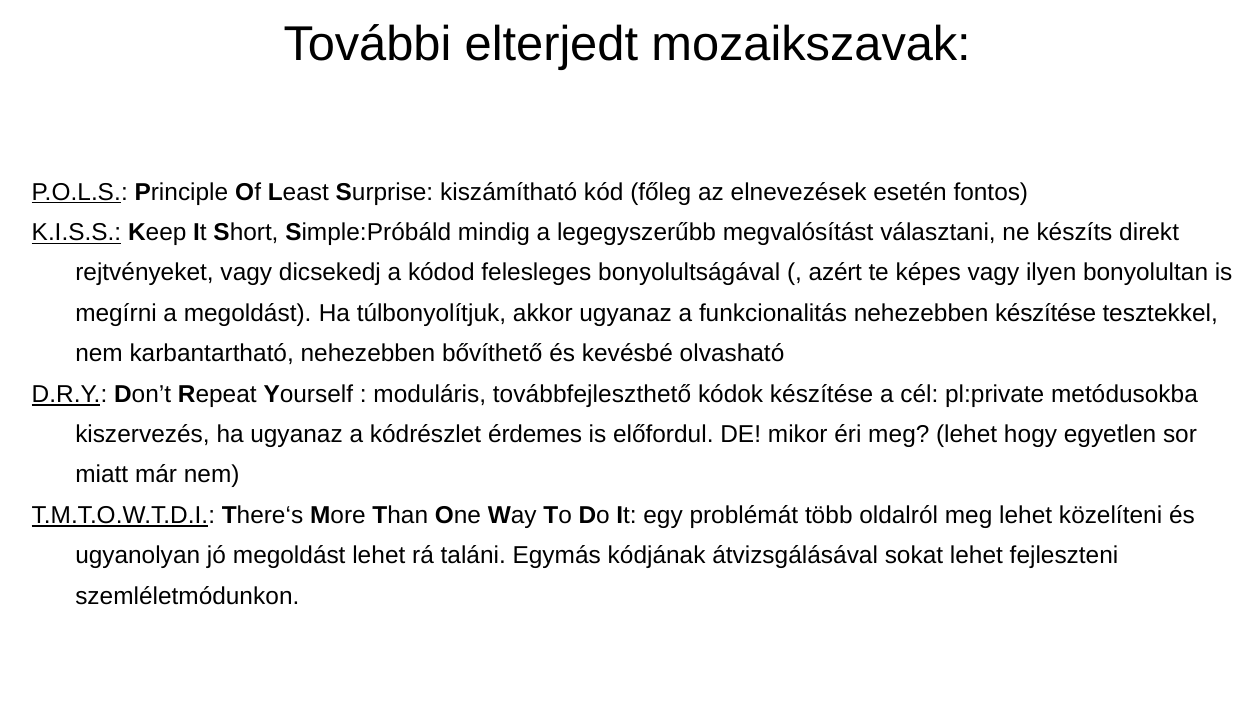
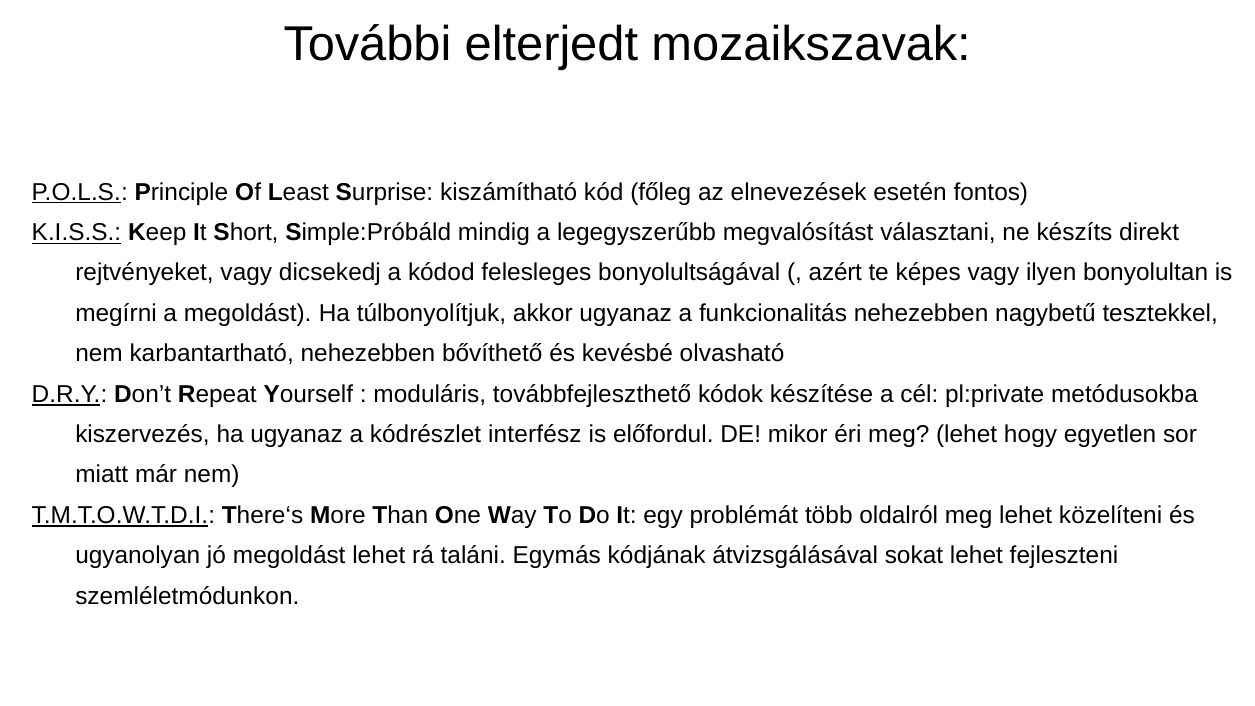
nehezebben készítése: készítése -> nagybetű
érdemes: érdemes -> interfész
